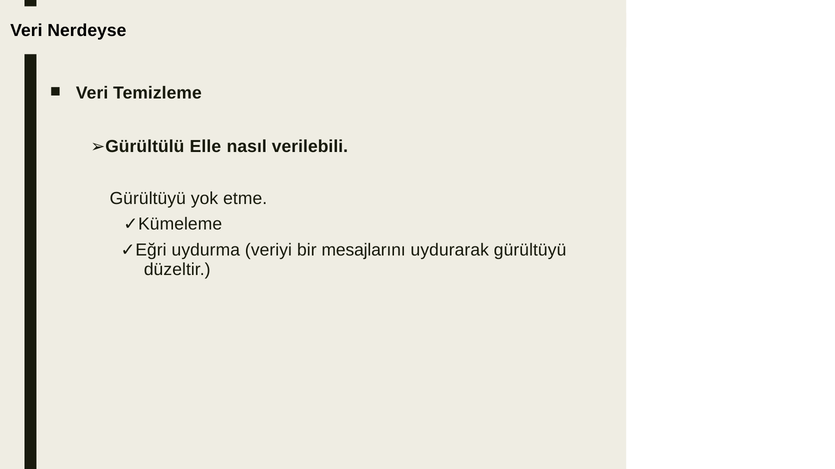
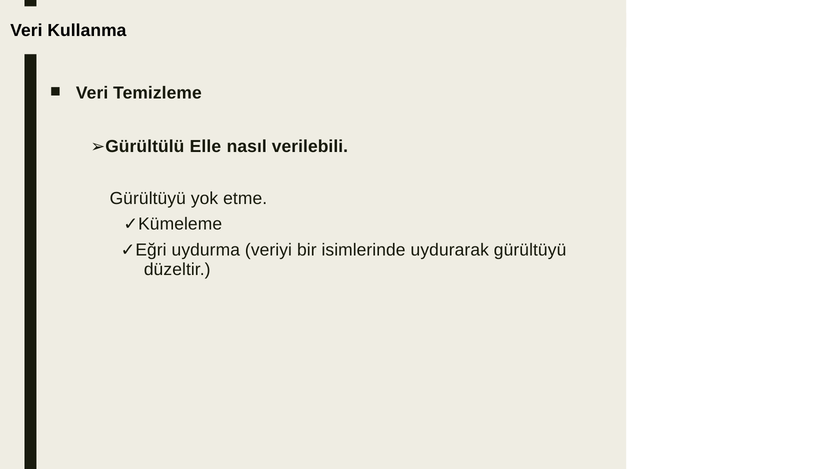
Nerdeyse: Nerdeyse -> Kullanma
mesajlarını: mesajlarını -> isimlerinde
